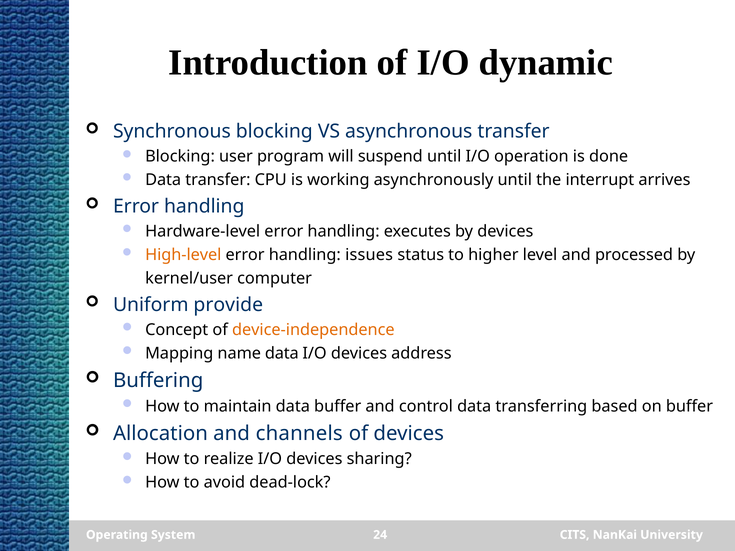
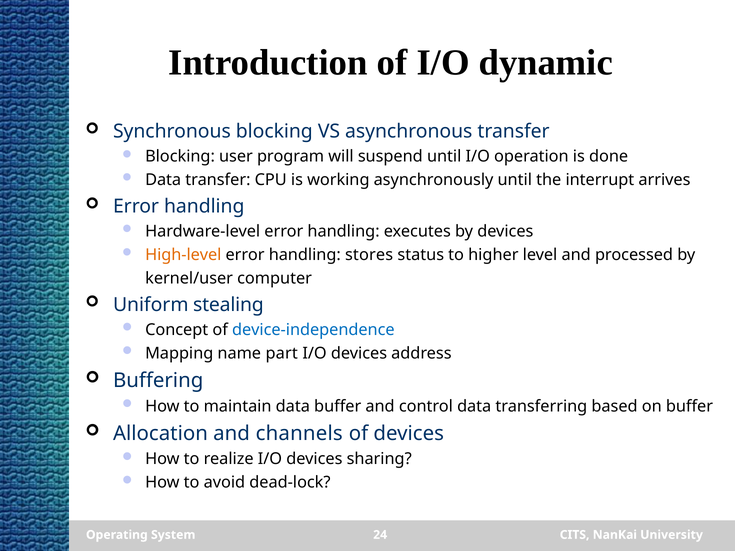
issues: issues -> stores
provide: provide -> stealing
device-independence colour: orange -> blue
name data: data -> part
